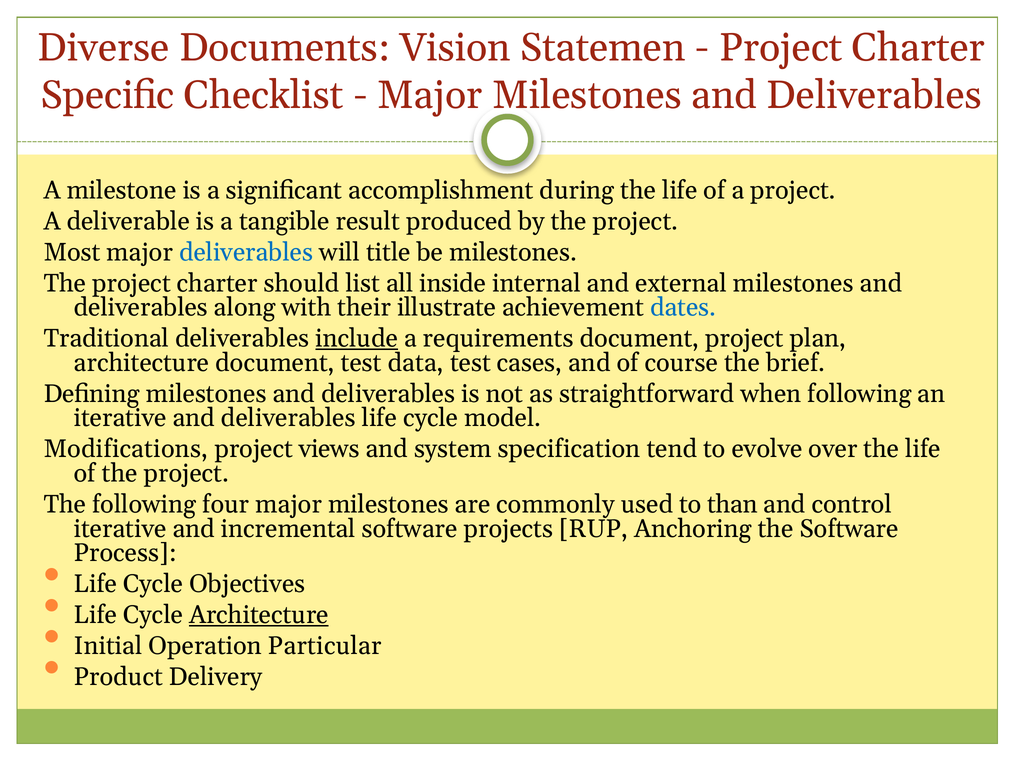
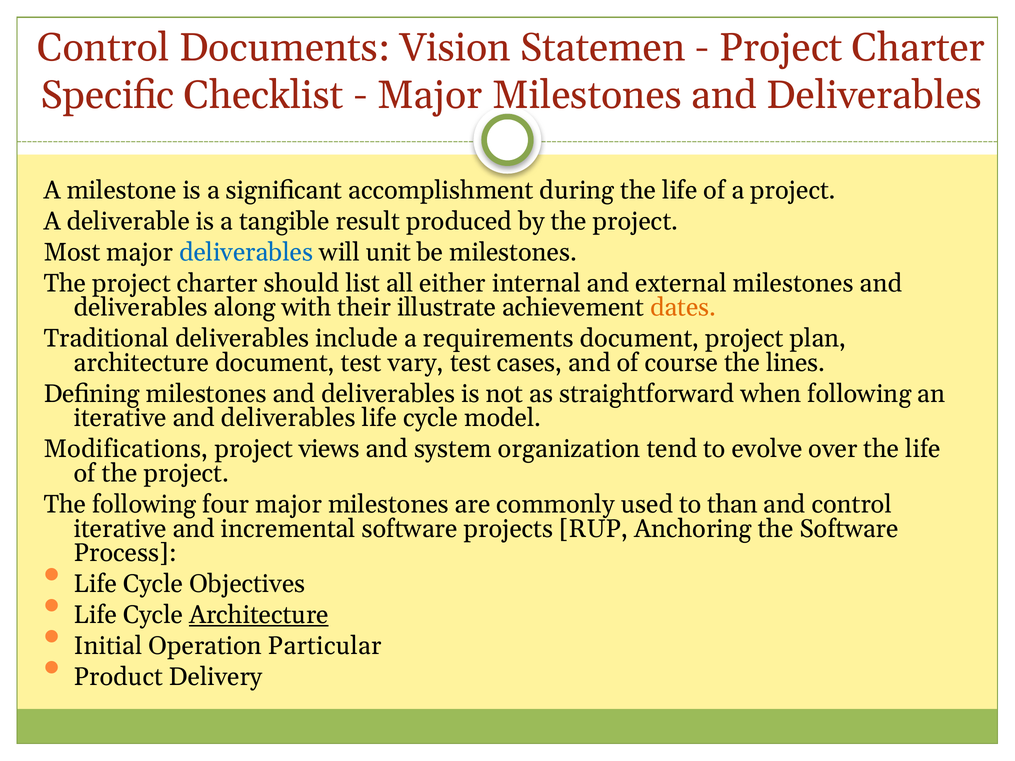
Diverse at (103, 48): Diverse -> Control
title: title -> unit
inside: inside -> either
dates colour: blue -> orange
include underline: present -> none
data: data -> vary
brief: brief -> lines
specification: specification -> organization
